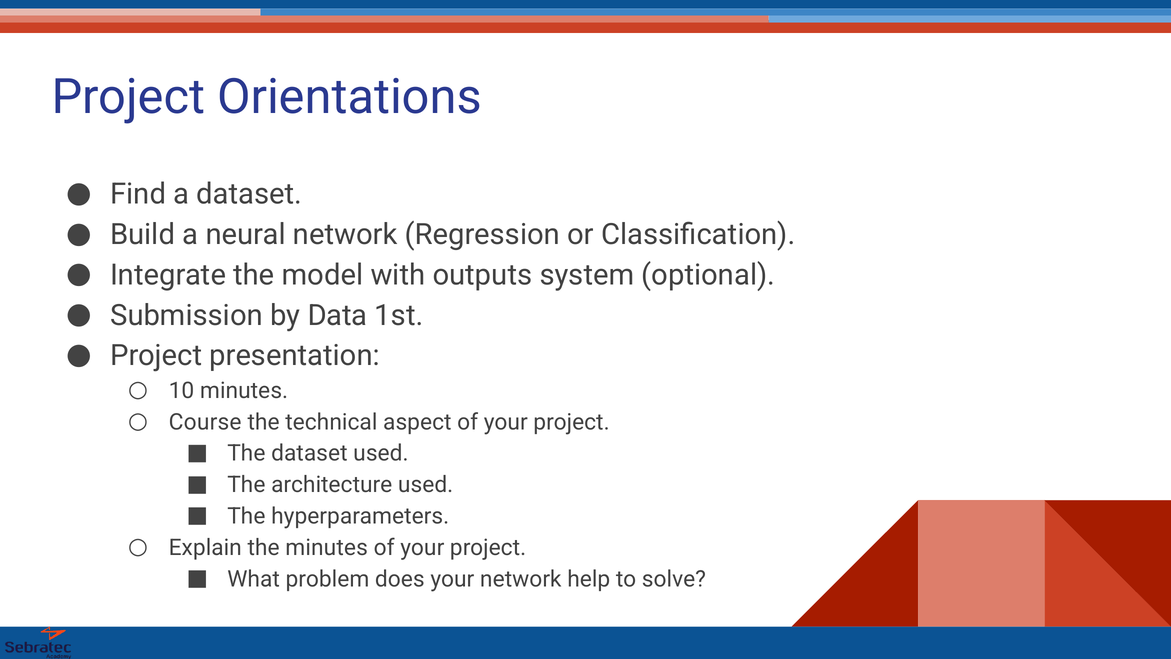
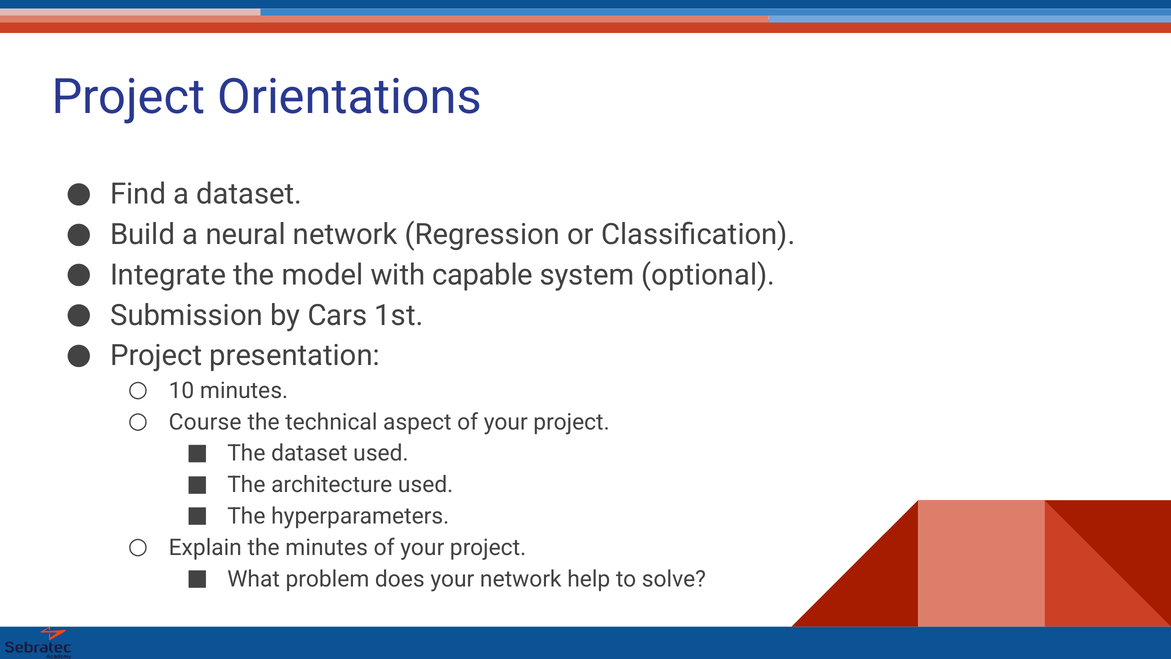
outputs: outputs -> capable
Data: Data -> Cars
